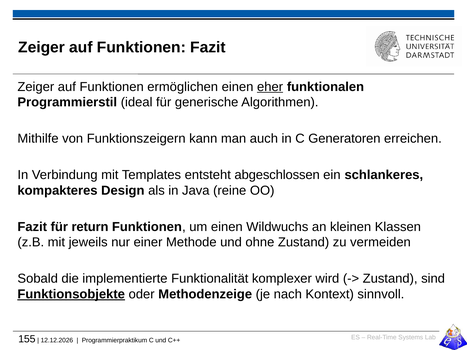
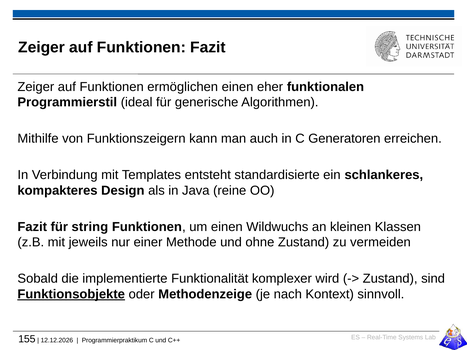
eher underline: present -> none
abgeschlossen: abgeschlossen -> standardisierte
return: return -> string
